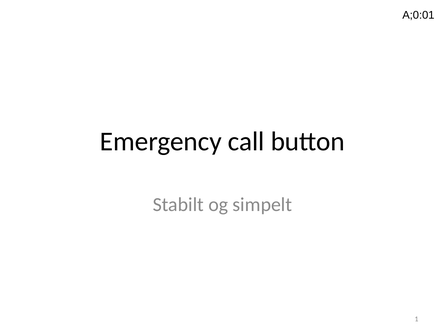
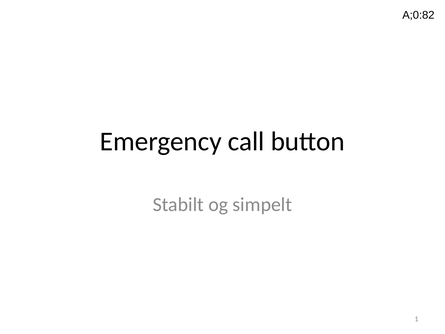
A;0:01: A;0:01 -> A;0:82
